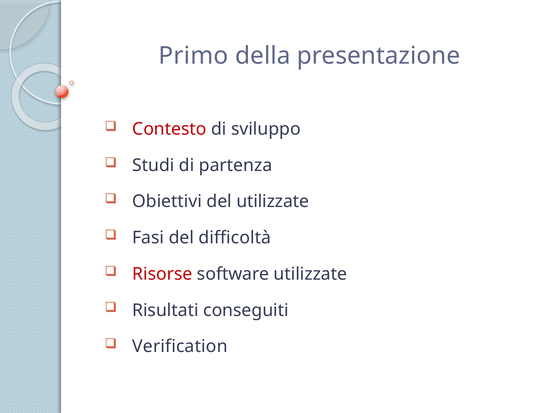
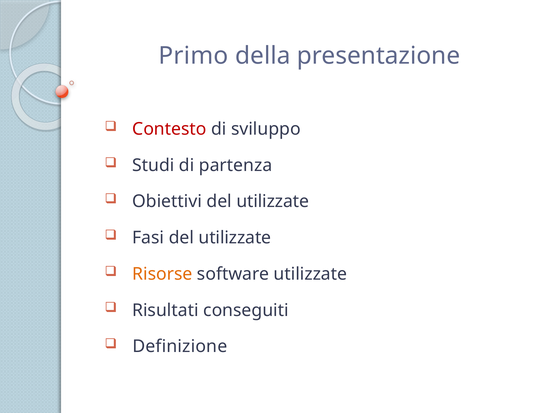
Fasi del difficoltà: difficoltà -> utilizzate
Risorse colour: red -> orange
Verification: Verification -> Definizione
